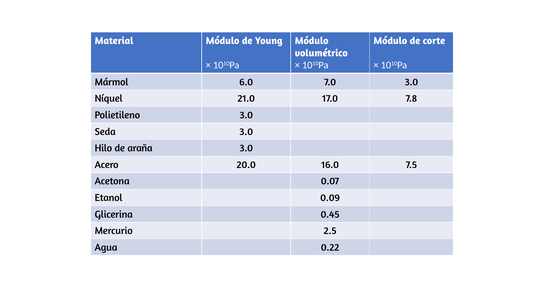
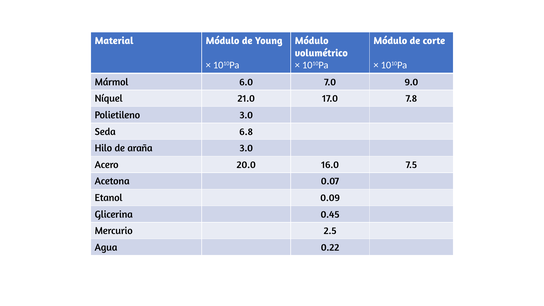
7.0 3.0: 3.0 -> 9.0
Seda 3.0: 3.0 -> 6.8
